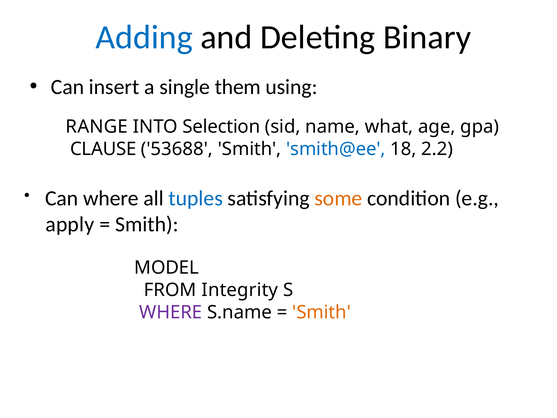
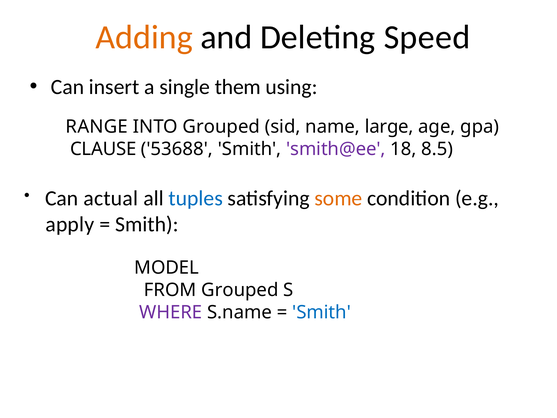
Adding colour: blue -> orange
Binary: Binary -> Speed
INTO Selection: Selection -> Grouped
what: what -> large
smith@ee colour: blue -> purple
2.2: 2.2 -> 8.5
Can where: where -> actual
FROM Integrity: Integrity -> Grouped
Smith at (322, 312) colour: orange -> blue
